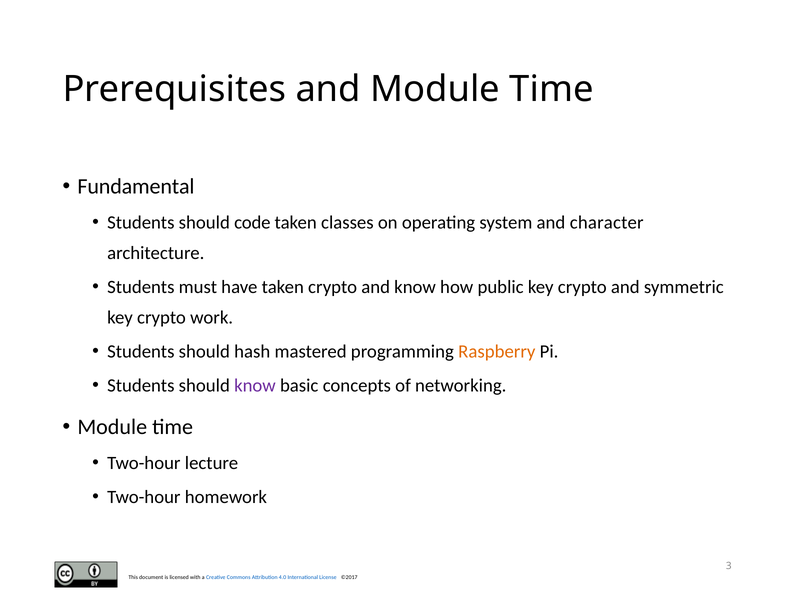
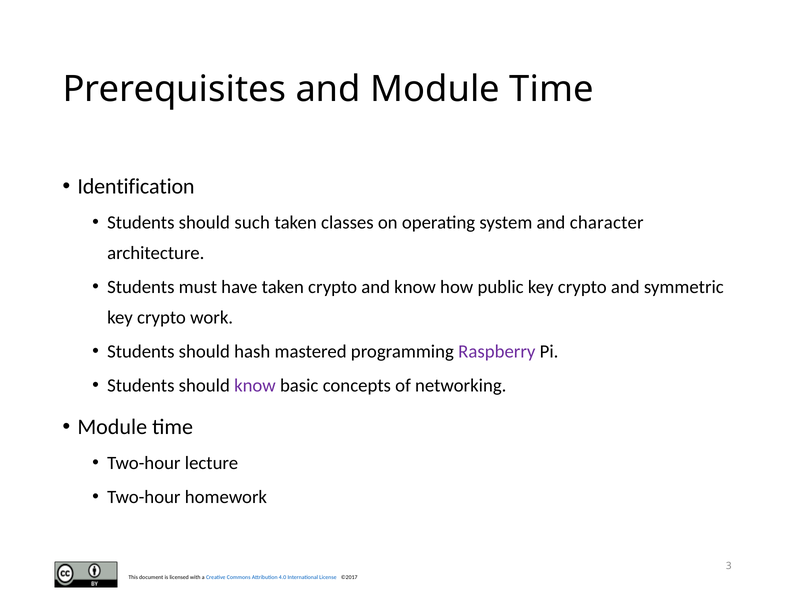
Fundamental: Fundamental -> Identification
code: code -> such
Raspberry colour: orange -> purple
